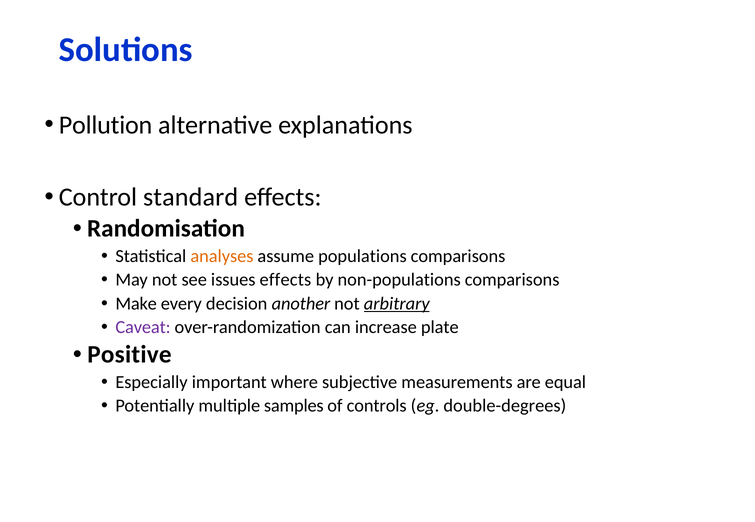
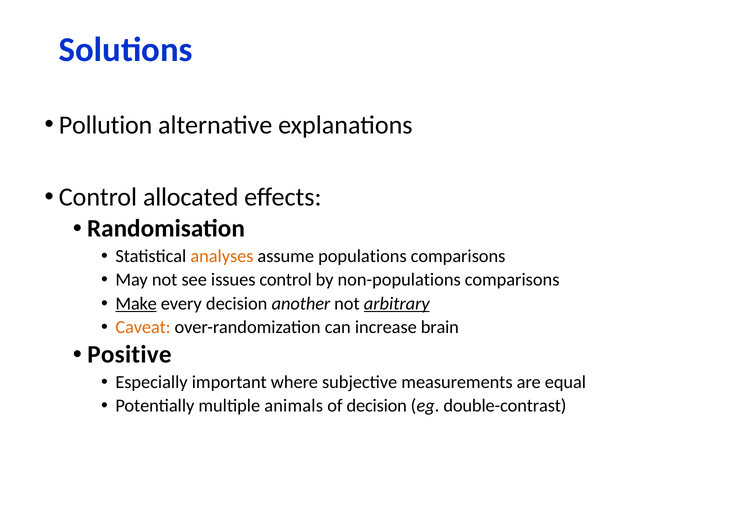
standard: standard -> allocated
issues effects: effects -> control
Make underline: none -> present
Caveat colour: purple -> orange
plate: plate -> brain
samples: samples -> animals
of controls: controls -> decision
double-degrees: double-degrees -> double-contrast
